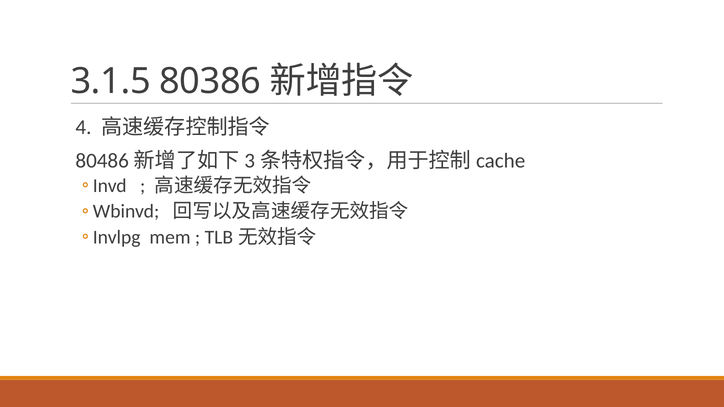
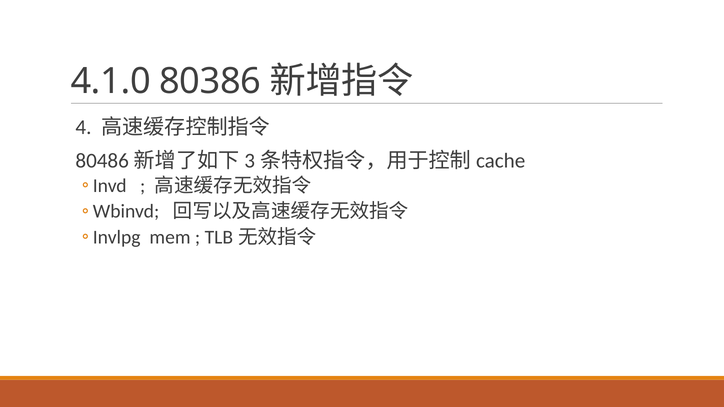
3.1.5: 3.1.5 -> 4.1.0
